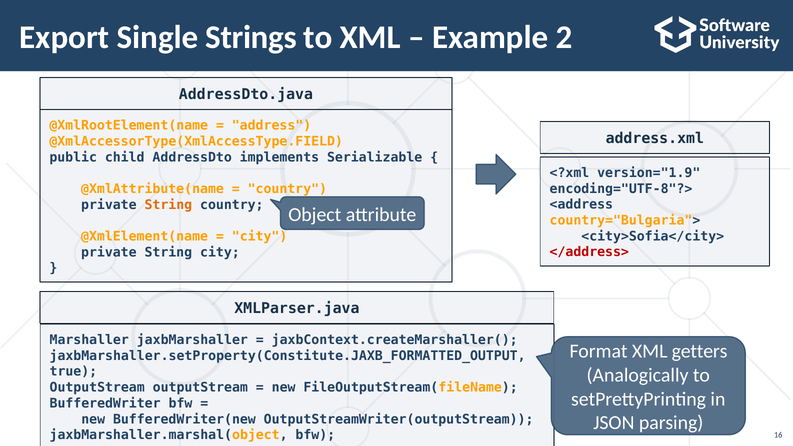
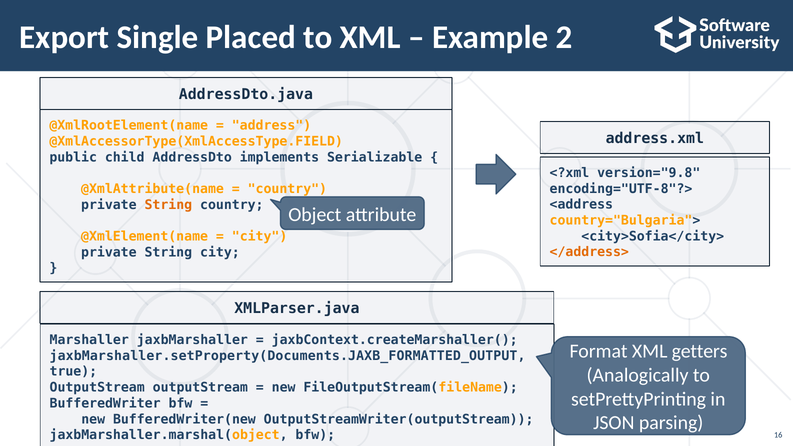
Strings: Strings -> Placed
version="1.9: version="1.9 -> version="9.8
</address> colour: red -> orange
jaxbMarshaller.setProperty(Constitute.JAXB_FORMATTED_OUTPUT: jaxbMarshaller.setProperty(Constitute.JAXB_FORMATTED_OUTPUT -> jaxbMarshaller.setProperty(Documents.JAXB_FORMATTED_OUTPUT
